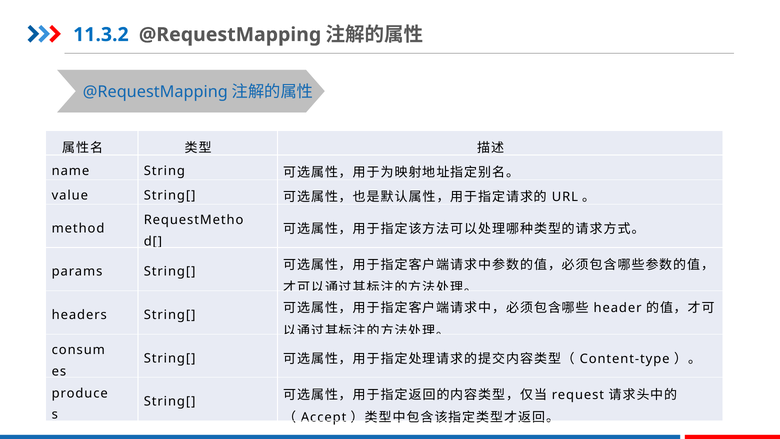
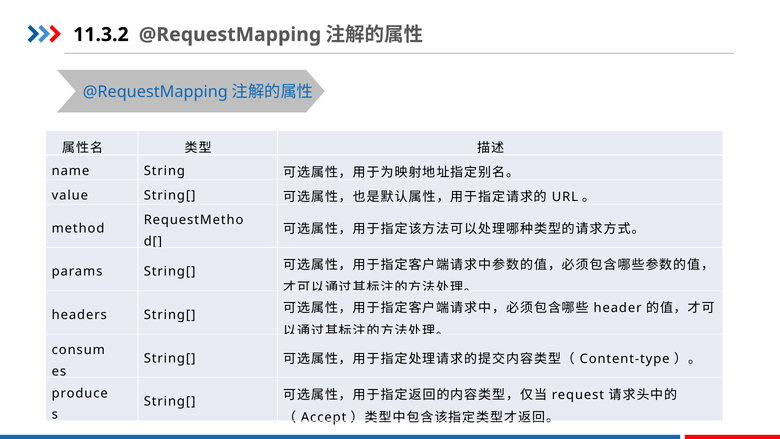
11.3.2 colour: blue -> black
